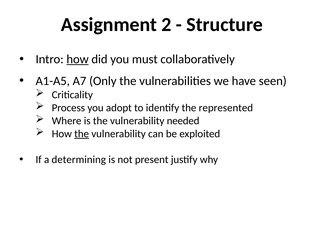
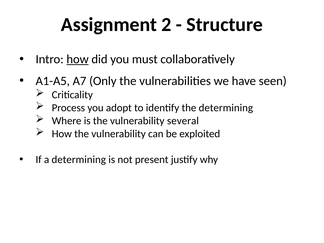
the represented: represented -> determining
needed: needed -> several
the at (82, 134) underline: present -> none
